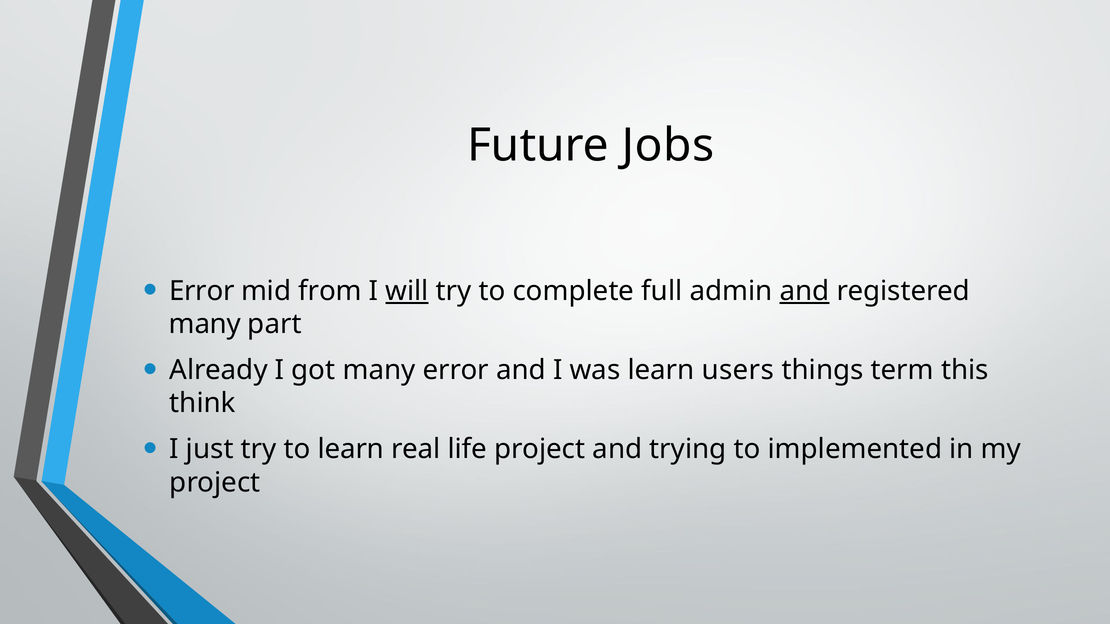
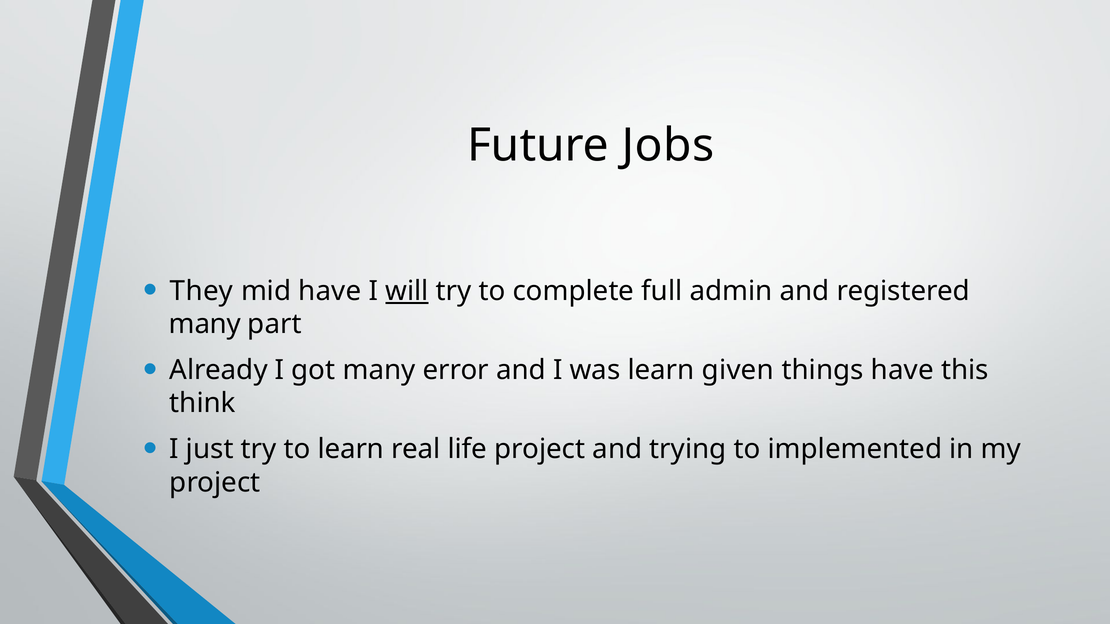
Error at (202, 291): Error -> They
mid from: from -> have
and at (805, 291) underline: present -> none
users: users -> given
things term: term -> have
